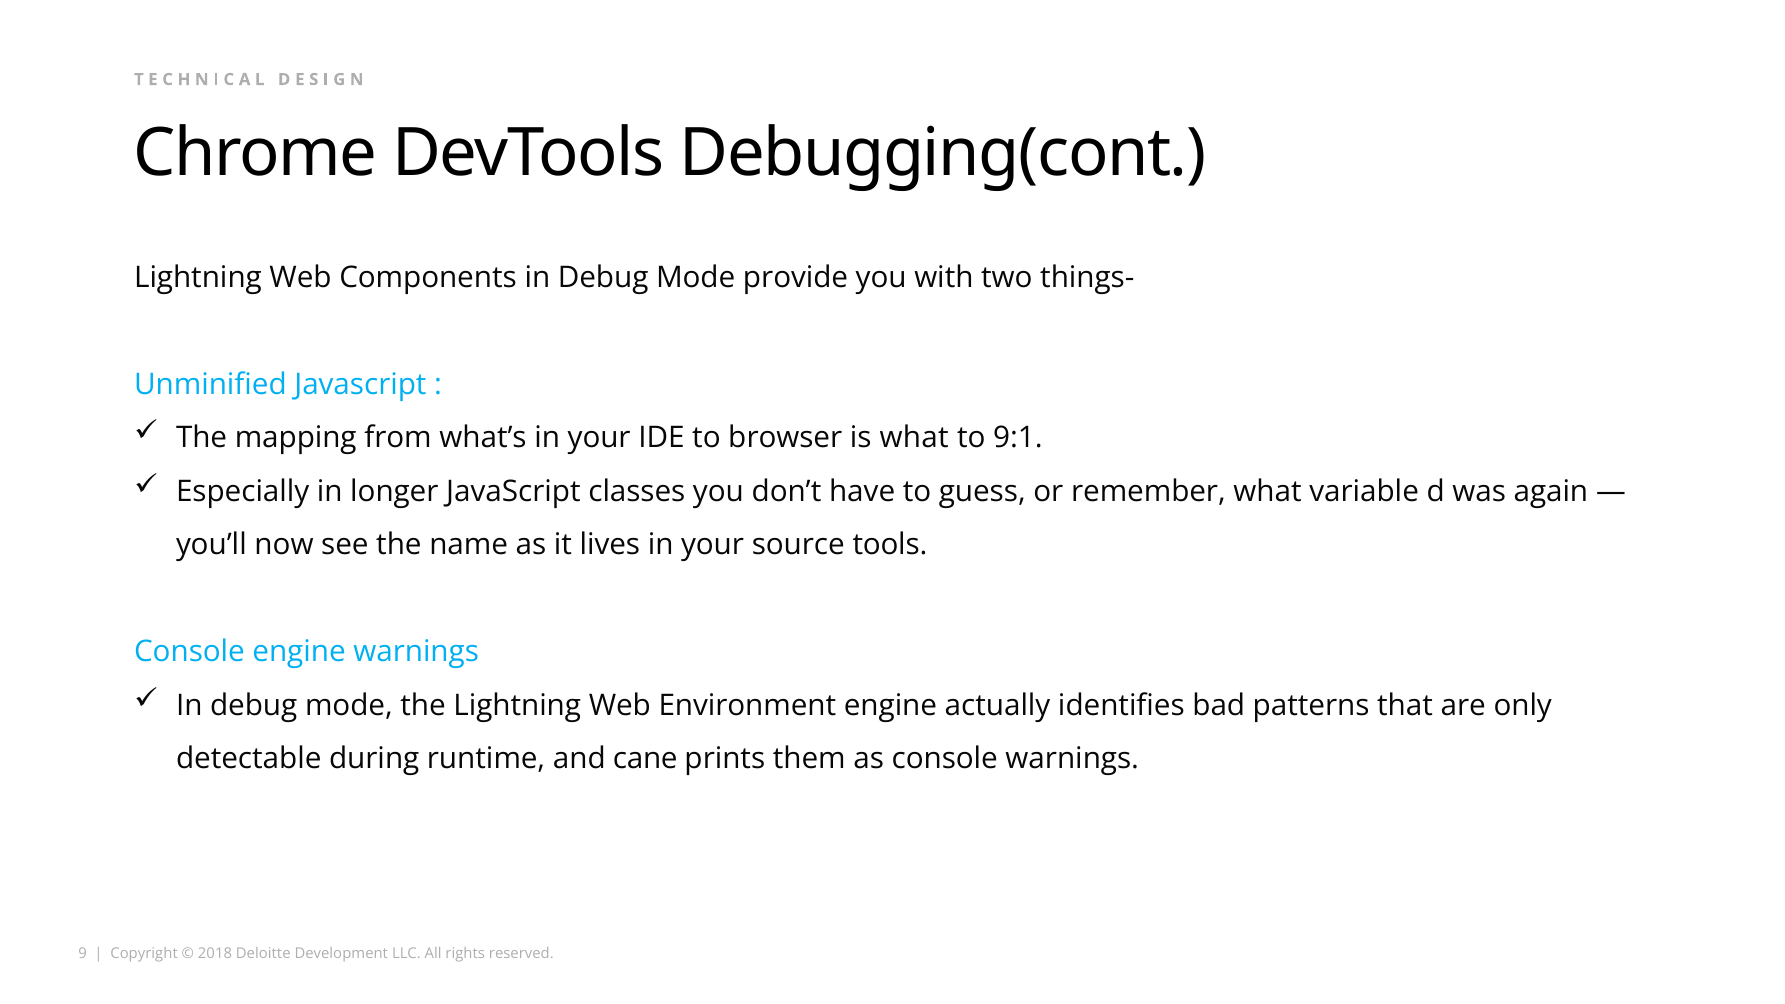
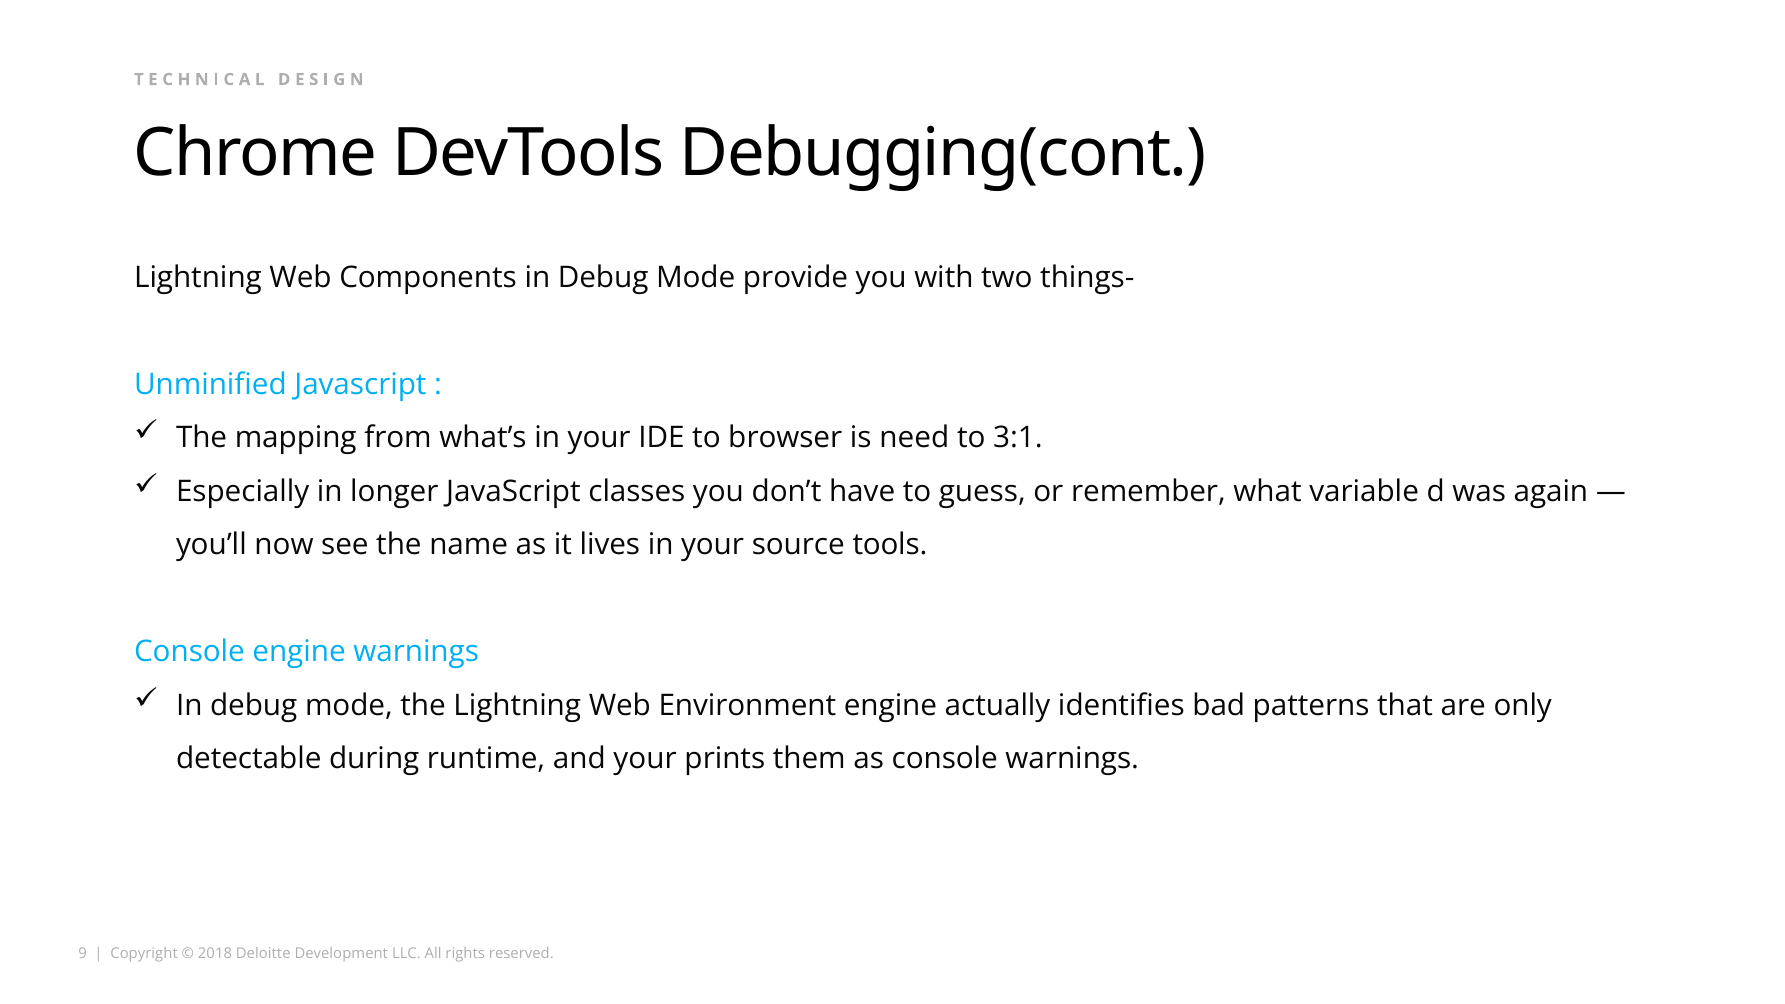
is what: what -> need
9:1: 9:1 -> 3:1
and cane: cane -> your
